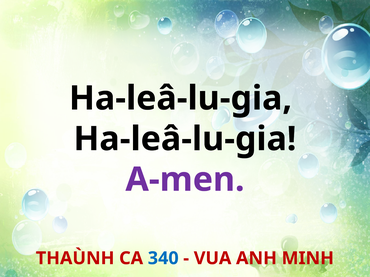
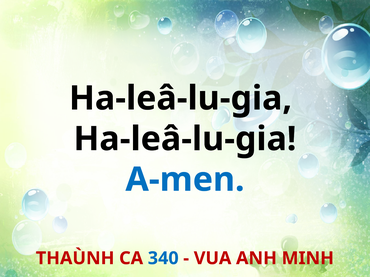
A-men colour: purple -> blue
